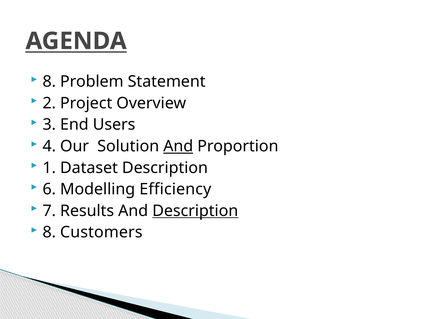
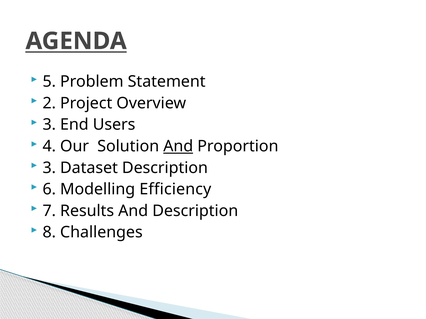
8 at (49, 82): 8 -> 5
1 at (49, 168): 1 -> 3
Description at (195, 211) underline: present -> none
Customers: Customers -> Challenges
